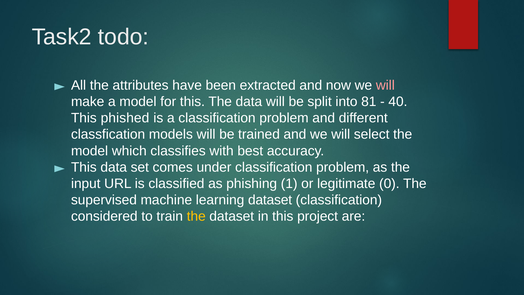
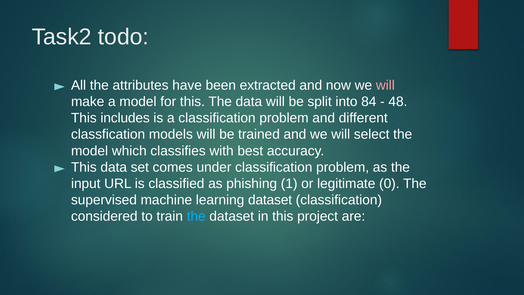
81: 81 -> 84
40: 40 -> 48
phished: phished -> includes
the at (196, 216) colour: yellow -> light blue
